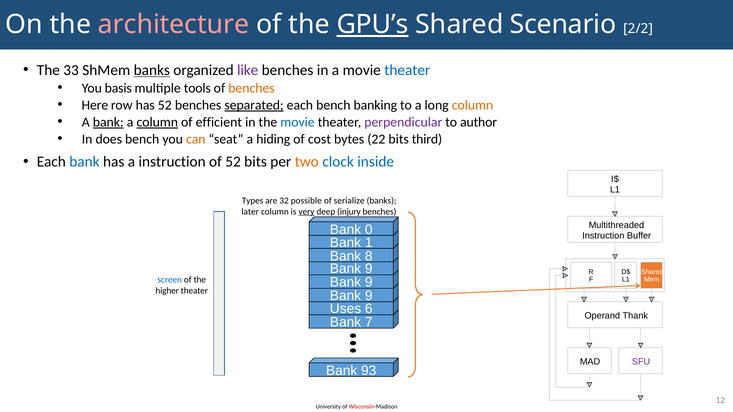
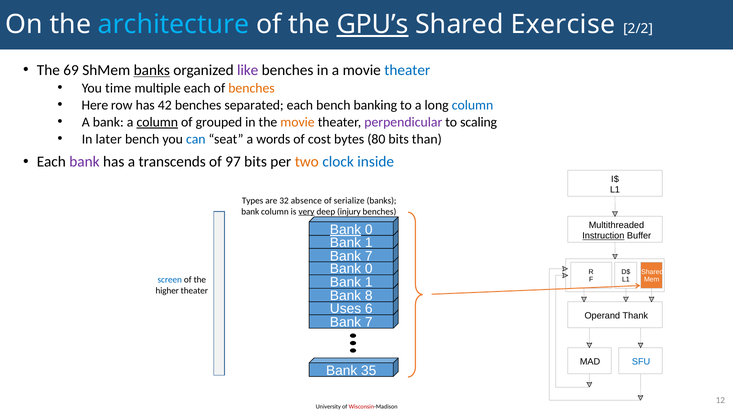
architecture colour: pink -> light blue
Scenario: Scenario -> Exercise
33: 33 -> 69
basis: basis -> time
multiple tools: tools -> each
has 52: 52 -> 42
separated underline: present -> none
column at (473, 105) colour: orange -> blue
bank at (108, 122) underline: present -> none
efficient: efficient -> grouped
movie at (298, 122) colour: blue -> orange
author: author -> scaling
does: does -> later
can colour: orange -> blue
hiding: hiding -> words
22: 22 -> 80
third: third -> than
bank at (84, 162) colour: blue -> purple
a instruction: instruction -> transcends
of 52: 52 -> 97
possible: possible -> absence
later at (250, 212): later -> bank
Bank at (345, 230) underline: none -> present
Instruction at (603, 236) underline: none -> present
8 at (369, 256): 8 -> 7
9 at (369, 269): 9 -> 0
9 at (369, 283): 9 -> 1
9 at (369, 296): 9 -> 8
SFU colour: purple -> blue
93: 93 -> 35
